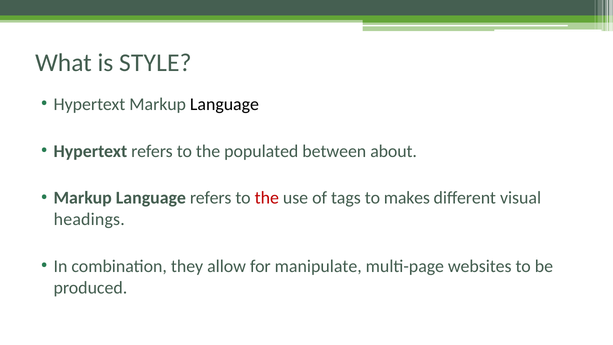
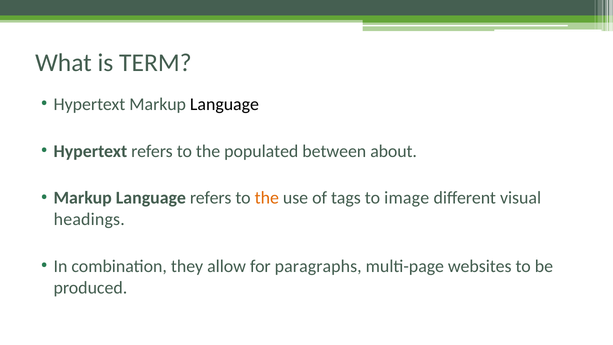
STYLE: STYLE -> TERM
the at (267, 198) colour: red -> orange
makes: makes -> image
manipulate: manipulate -> paragraphs
